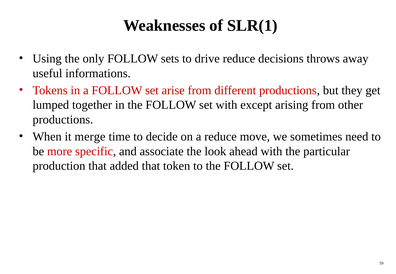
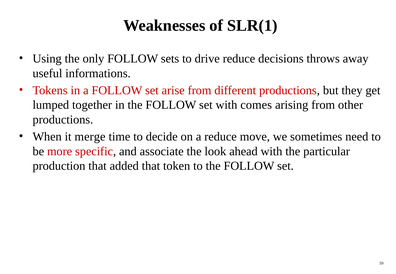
except: except -> comes
